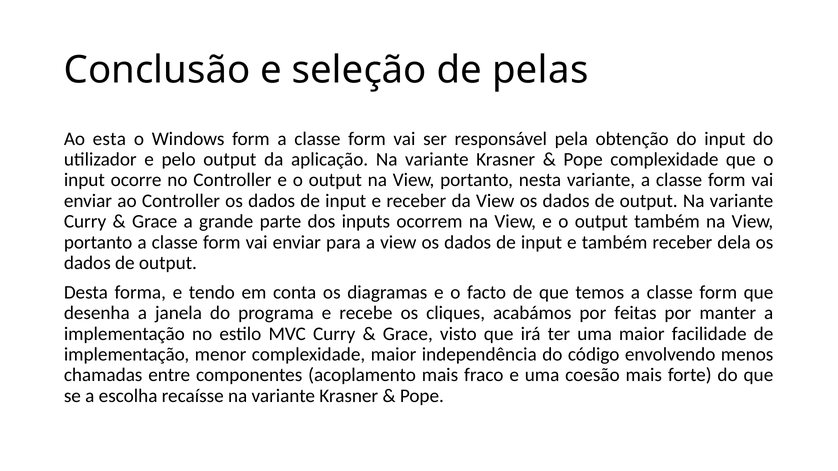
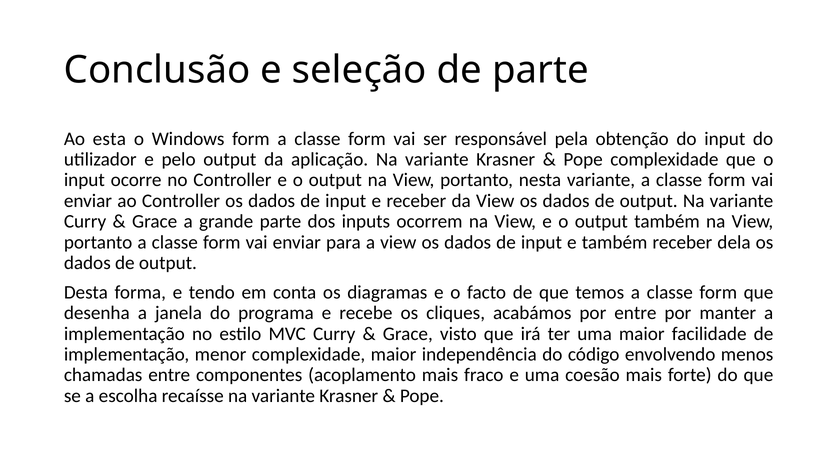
de pelas: pelas -> parte
por feitas: feitas -> entre
